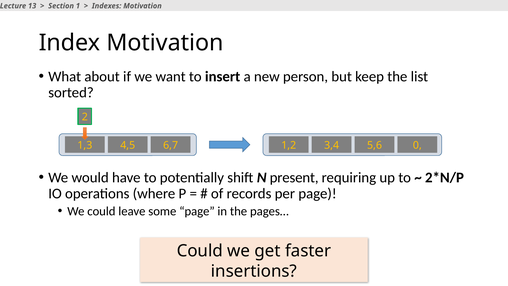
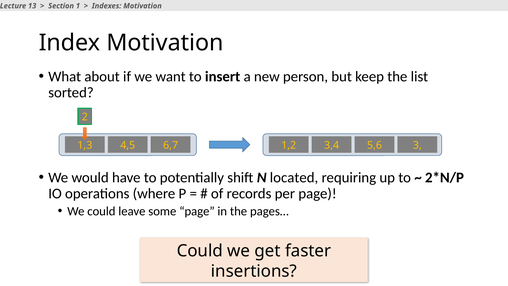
0: 0 -> 3
present: present -> located
